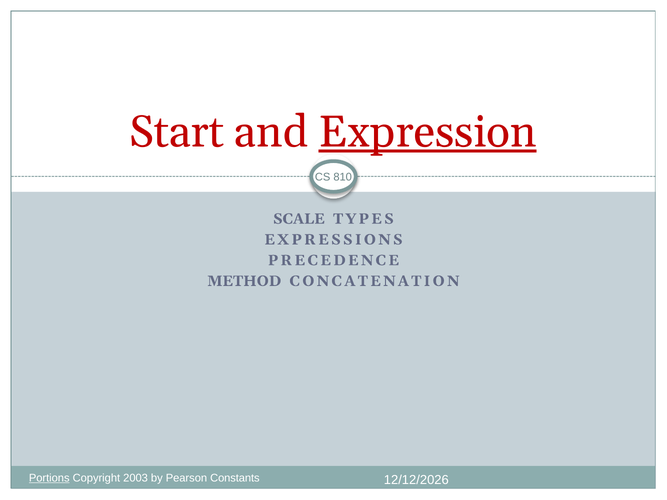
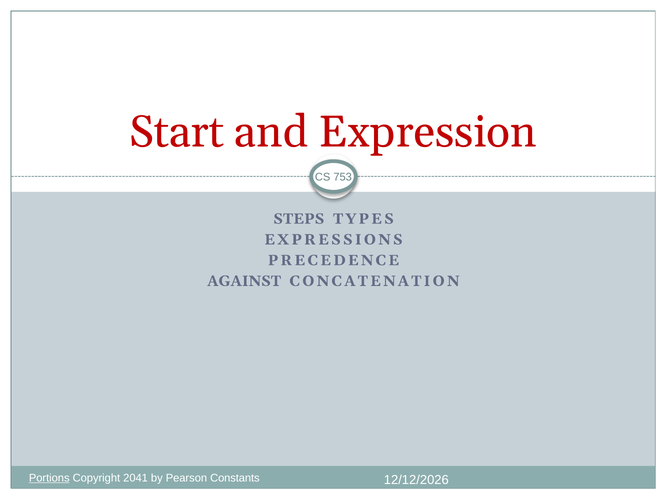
Expression underline: present -> none
810: 810 -> 753
SCALE: SCALE -> STEPS
METHOD: METHOD -> AGAINST
2003: 2003 -> 2041
